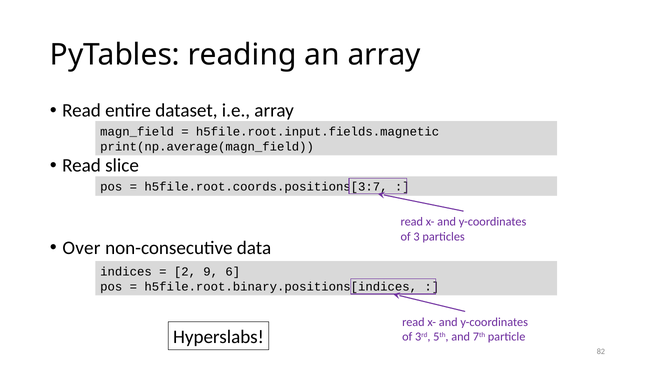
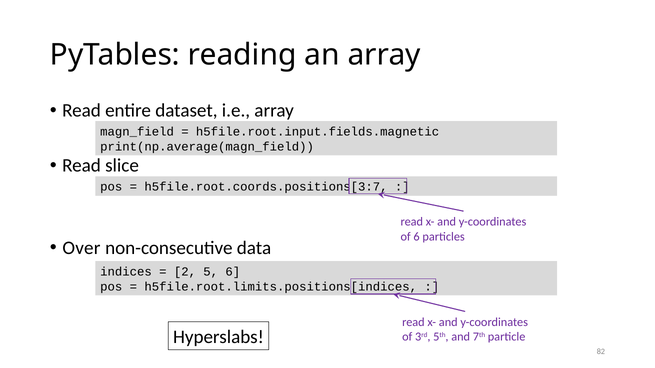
of 3: 3 -> 6
9: 9 -> 5
h5file.root.binary.positions[indices: h5file.root.binary.positions[indices -> h5file.root.limits.positions[indices
